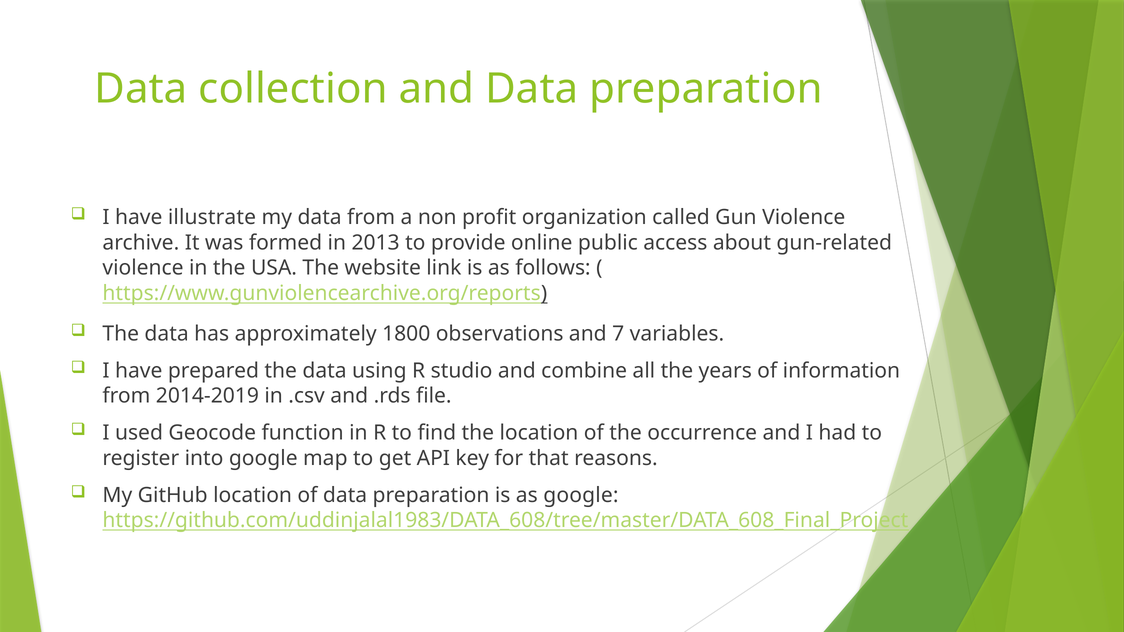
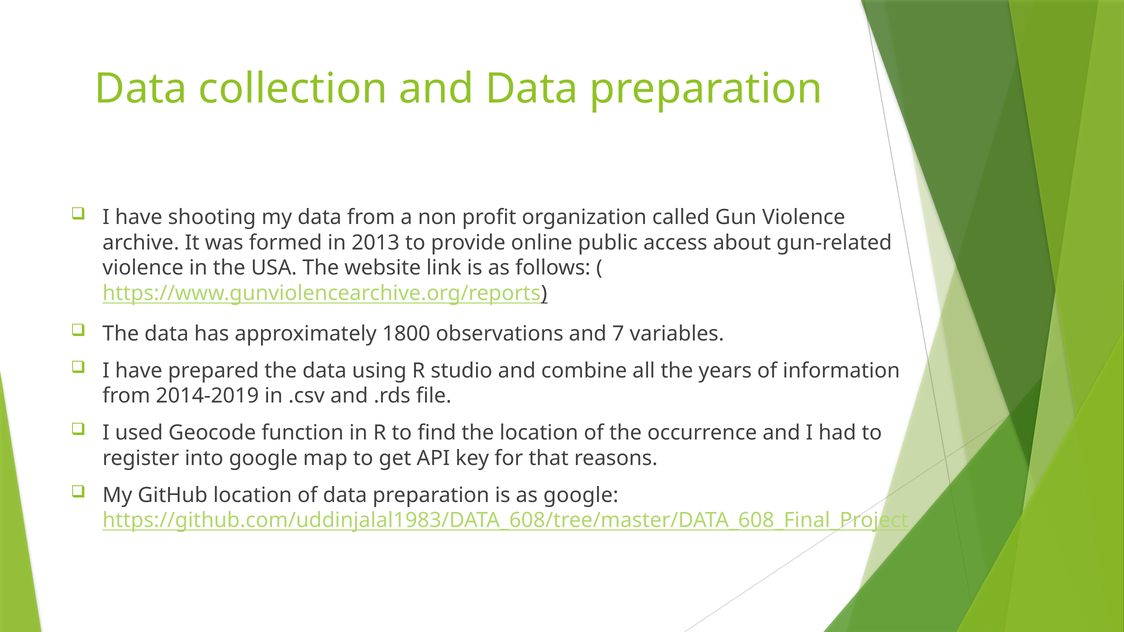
illustrate: illustrate -> shooting
